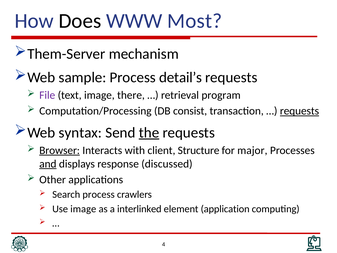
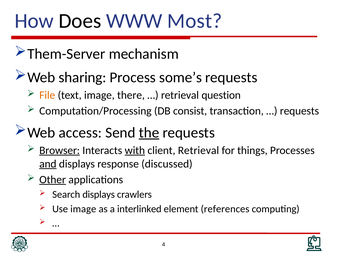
sample: sample -> sharing
detail’s: detail’s -> some’s
File colour: purple -> orange
program: program -> question
requests at (299, 111) underline: present -> none
syntax: syntax -> access
with underline: none -> present
client Structure: Structure -> Retrieval
major: major -> things
Other underline: none -> present
Search process: process -> displays
application: application -> references
